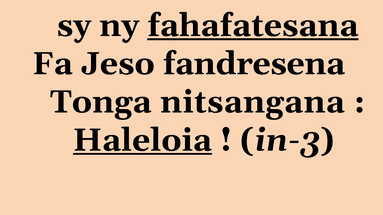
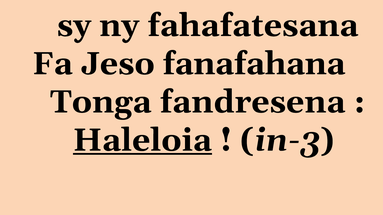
fahafatesana underline: present -> none
fandresena: fandresena -> fanafahana
nitsangana: nitsangana -> fandresena
